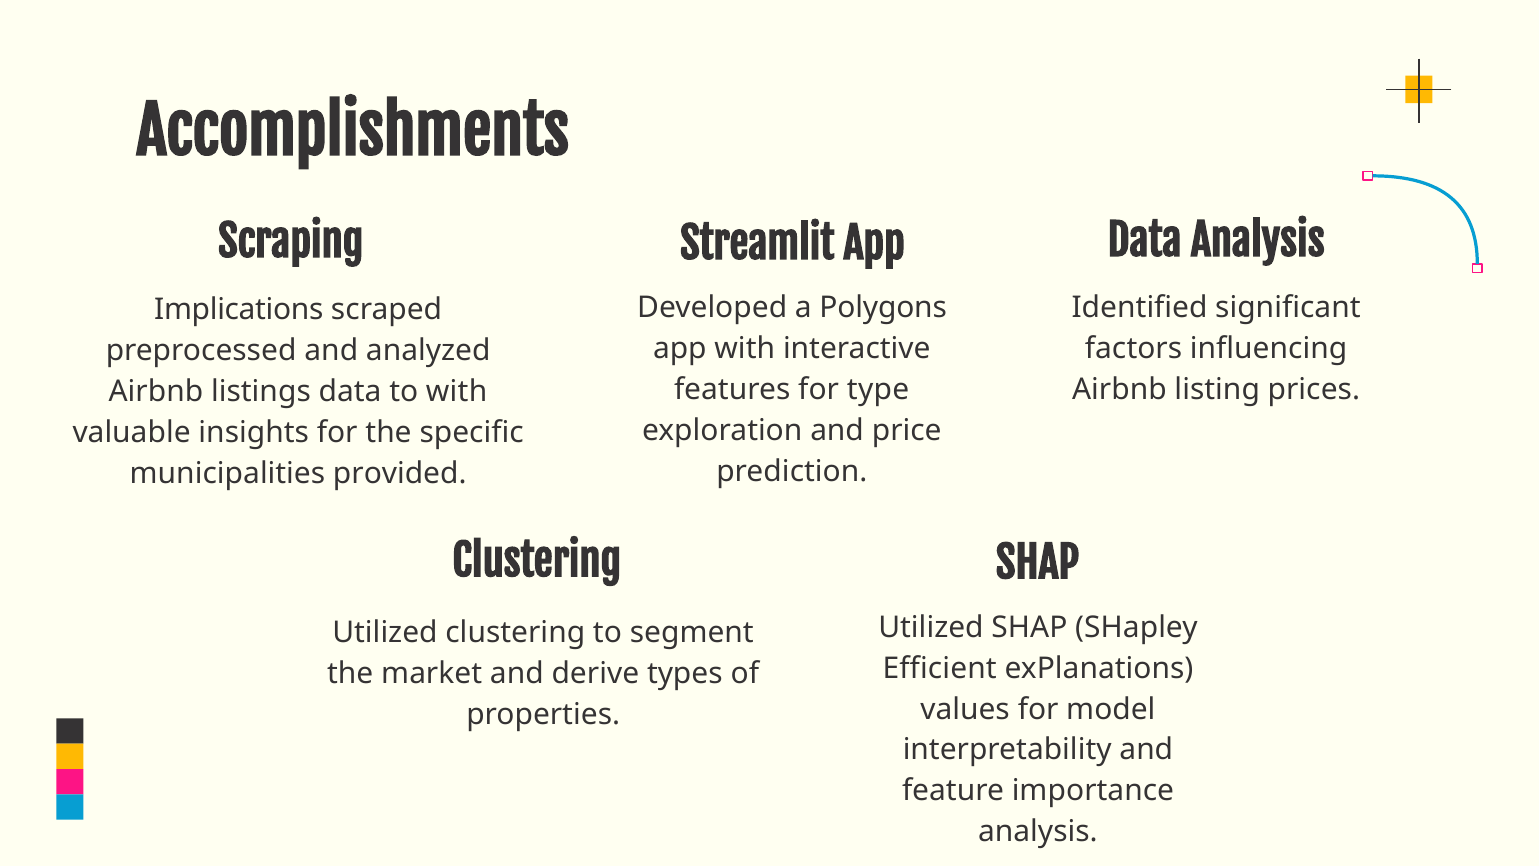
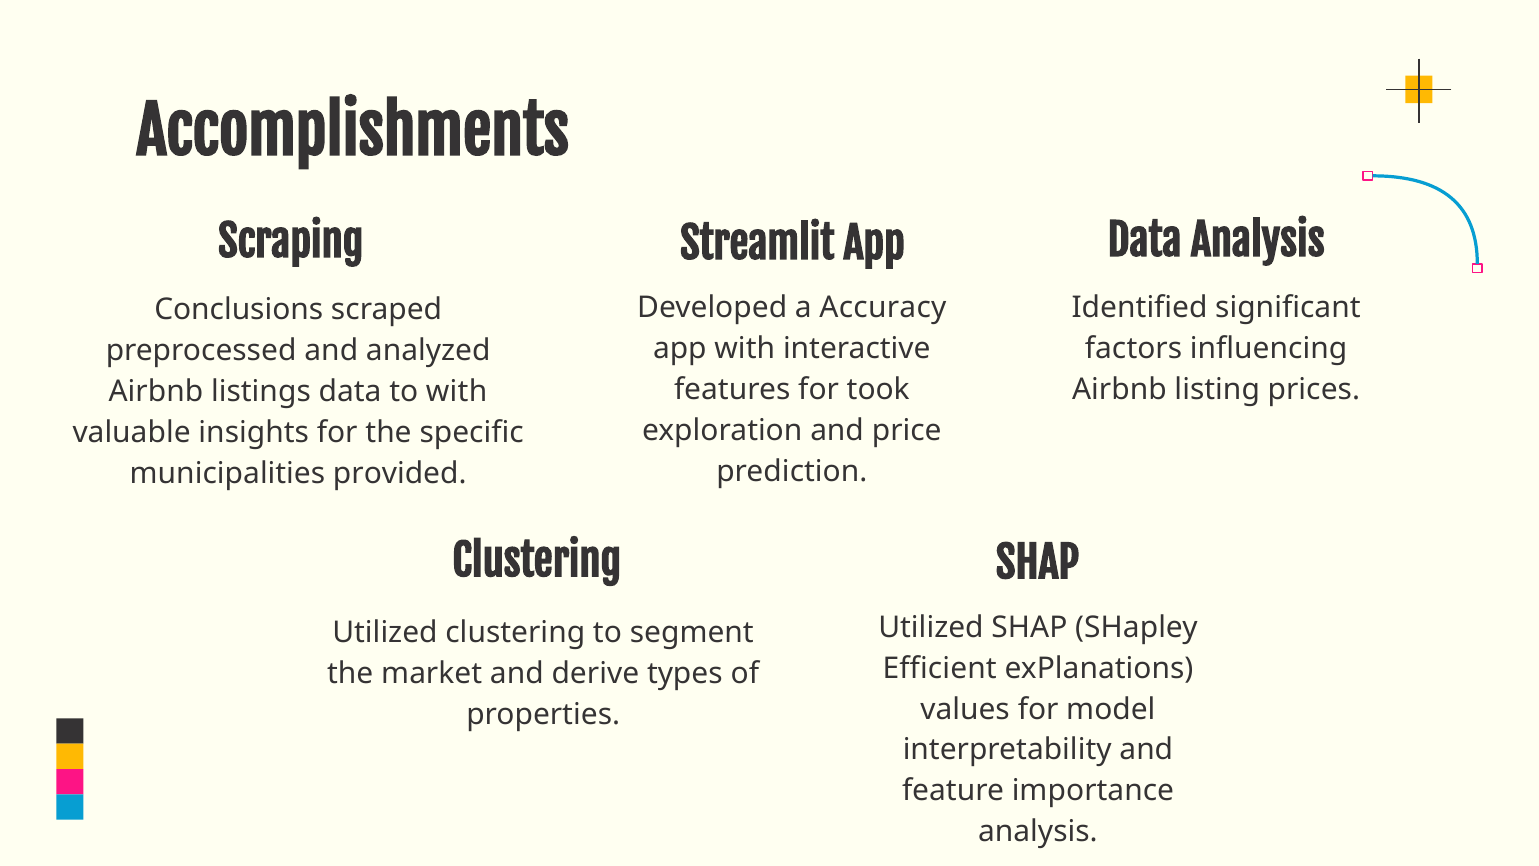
Polygons: Polygons -> Accuracy
Implications: Implications -> Conclusions
type: type -> took
